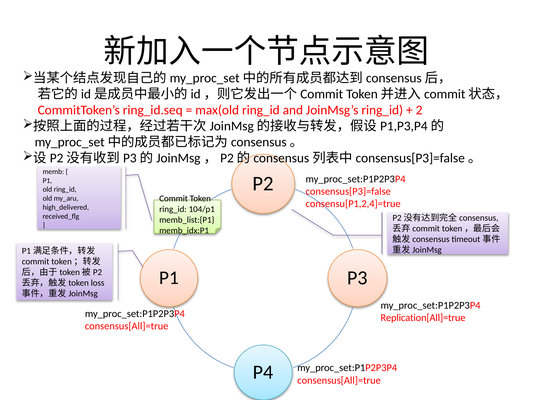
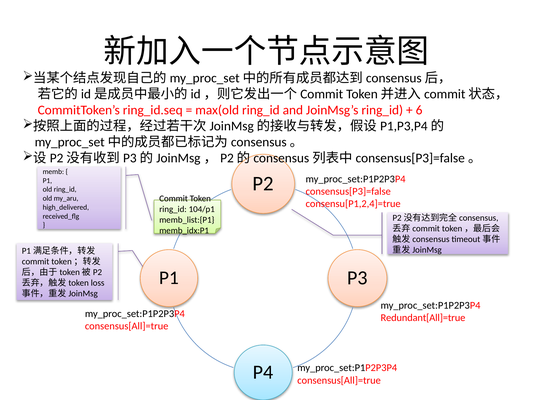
2: 2 -> 6
Replication[All]=true: Replication[All]=true -> Redundant[All]=true
